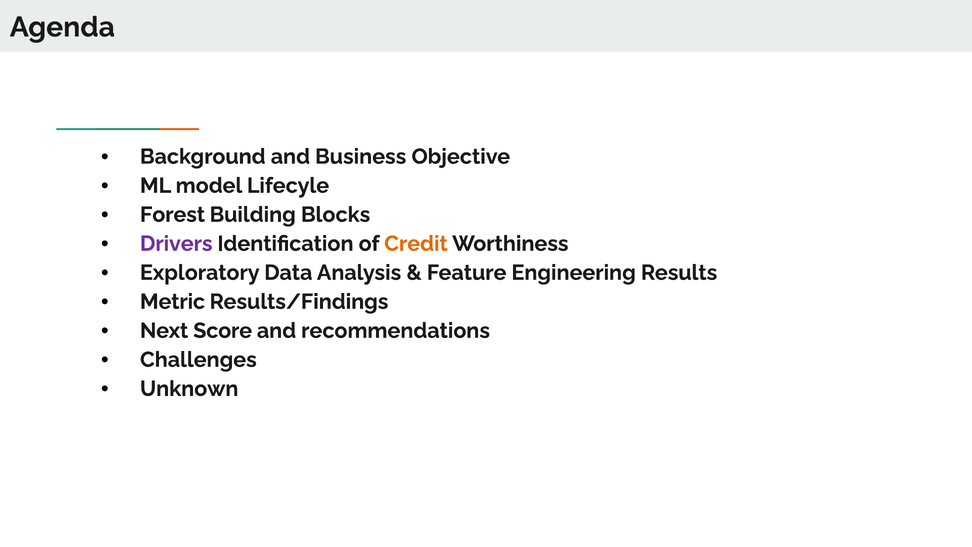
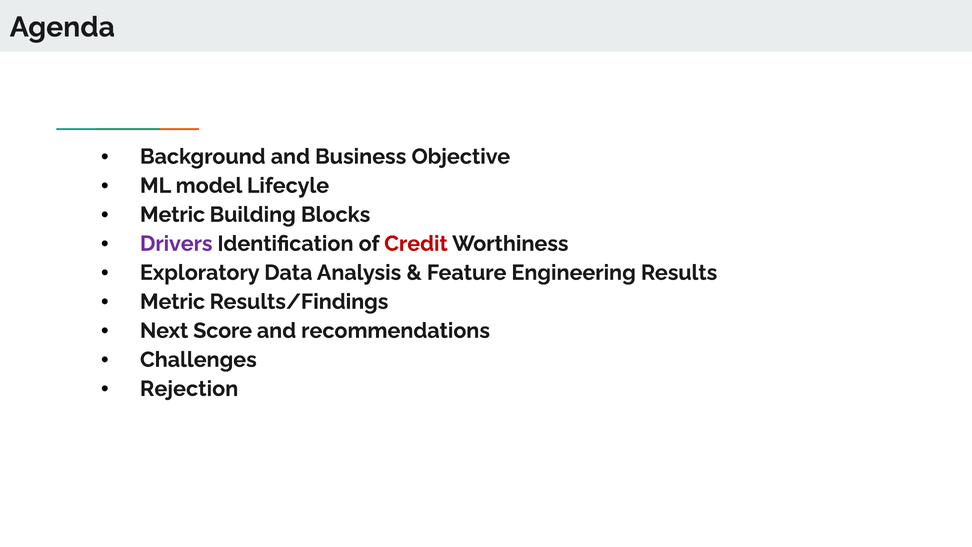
Forest at (173, 215): Forest -> Metric
Credit colour: orange -> red
Unknown: Unknown -> Rejection
